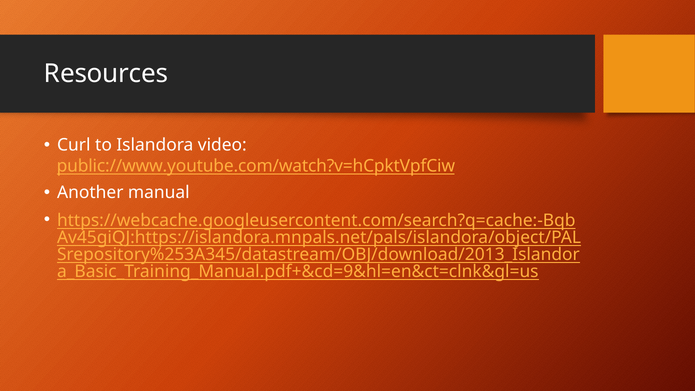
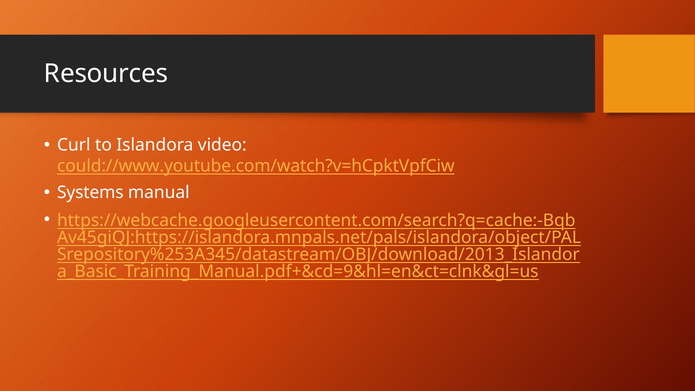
public://www.youtube.com/watch?v=hCpktVpfCiw: public://www.youtube.com/watch?v=hCpktVpfCiw -> could://www.youtube.com/watch?v=hCpktVpfCiw
Another: Another -> Systems
